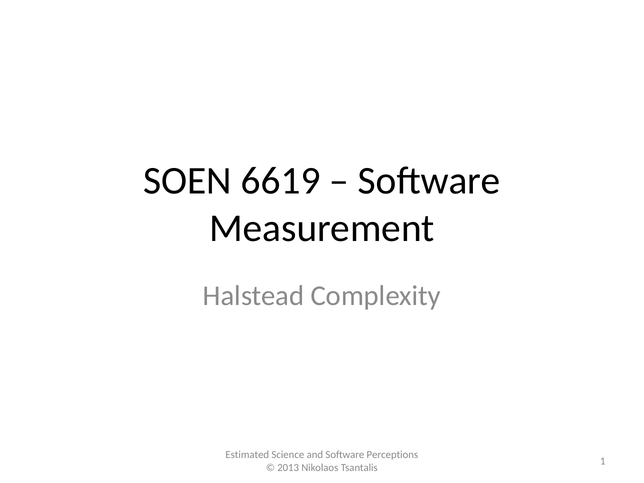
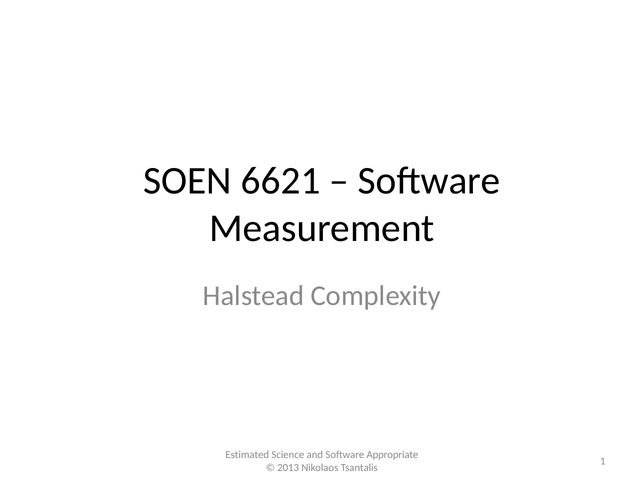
6619: 6619 -> 6621
Perceptions: Perceptions -> Appropriate
